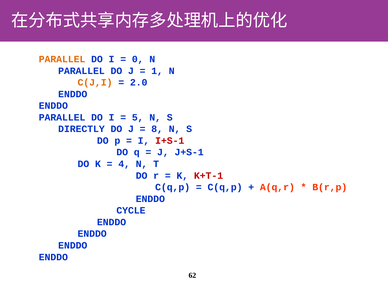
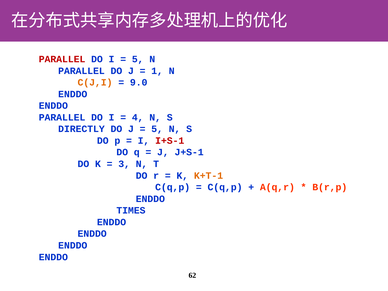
PARALLEL at (62, 59) colour: orange -> red
0 at (138, 59): 0 -> 5
2.0: 2.0 -> 9.0
5: 5 -> 4
8 at (157, 129): 8 -> 5
4: 4 -> 3
K+T-1 colour: red -> orange
CYCLE: CYCLE -> TIMES
